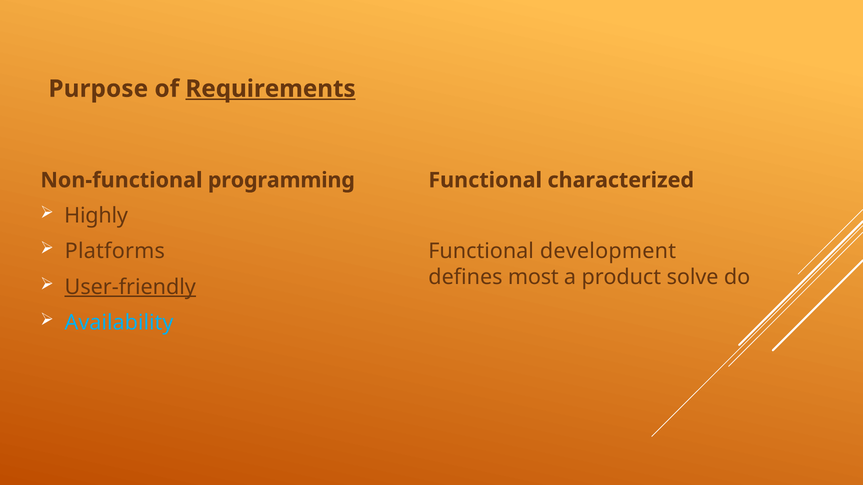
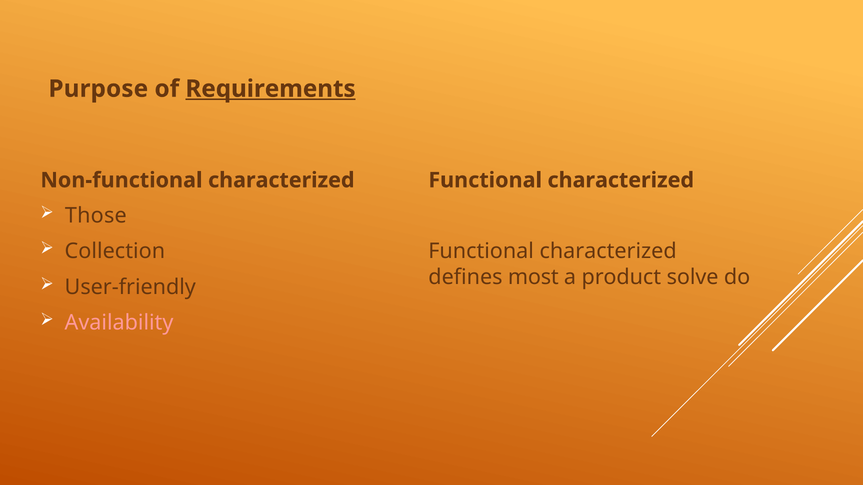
Non-functional programming: programming -> characterized
Highly: Highly -> Those
Platforms: Platforms -> Collection
development at (608, 252): development -> characterized
User-friendly underline: present -> none
Availability colour: light blue -> pink
